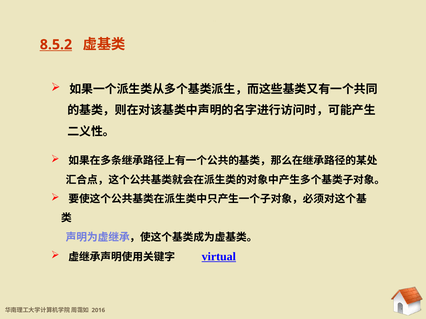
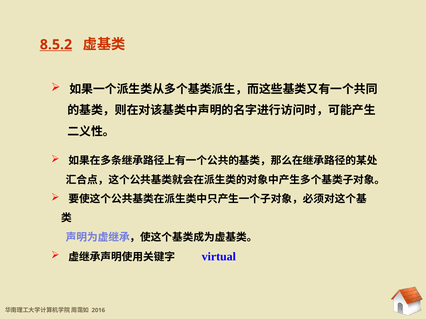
virtual underline: present -> none
